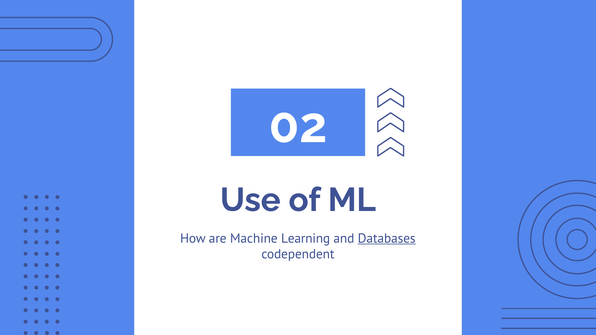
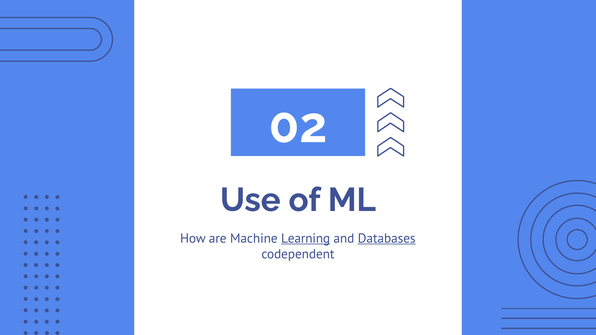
Learning underline: none -> present
